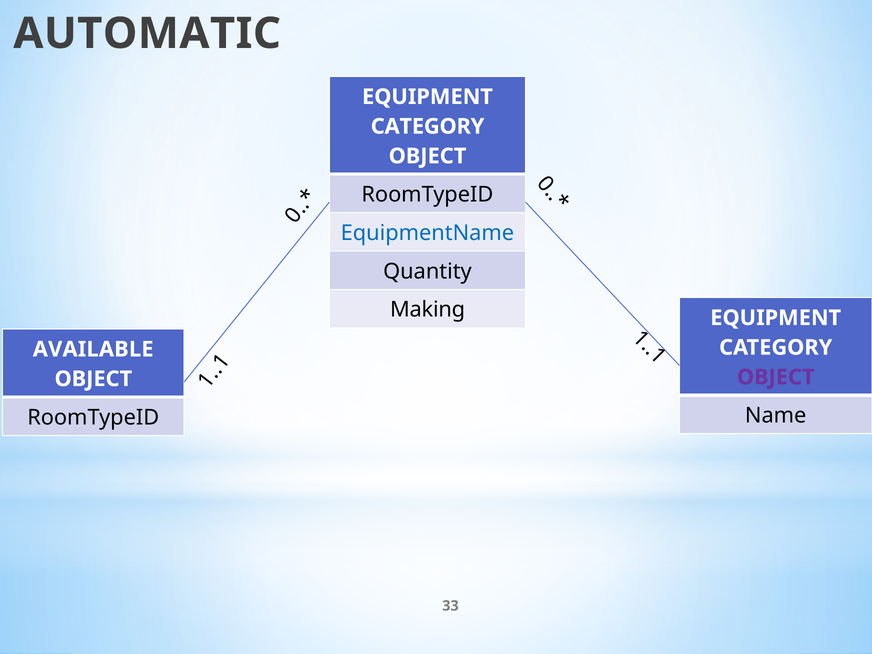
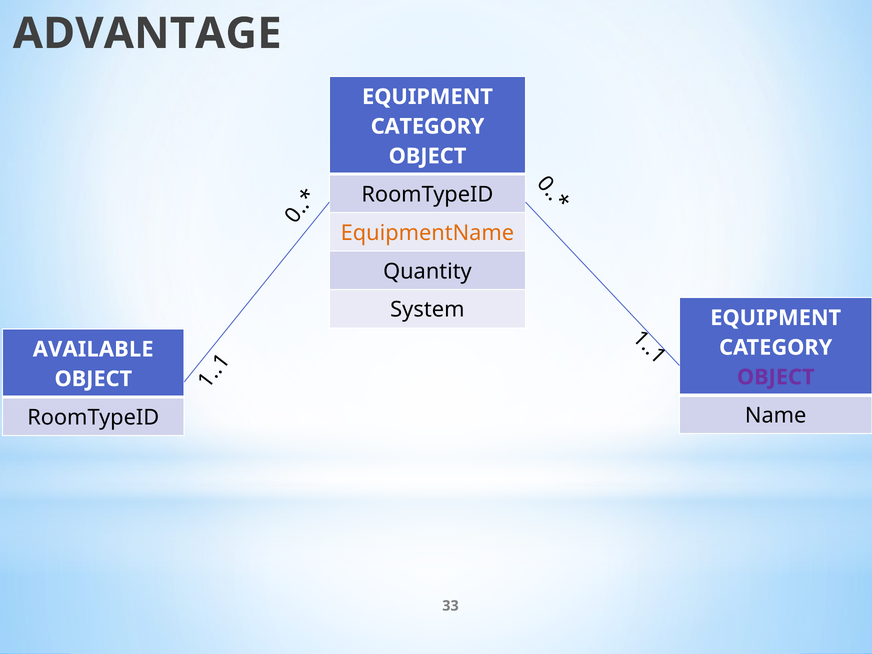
AUTOMATIC: AUTOMATIC -> ADVANTAGE
EquipmentName colour: blue -> orange
Making: Making -> System
